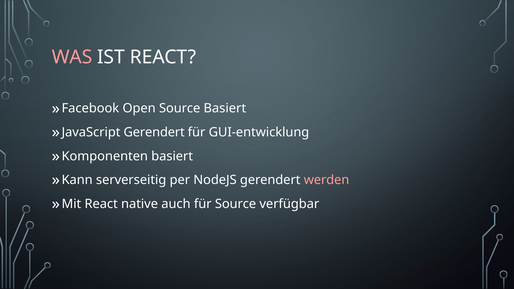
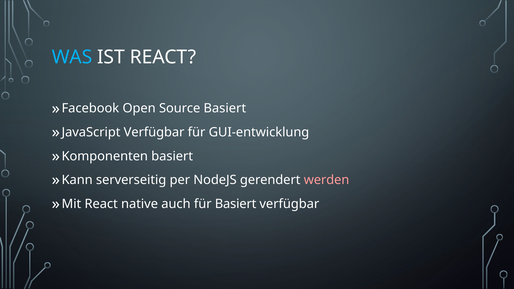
WAS colour: pink -> light blue
Gerendert at (154, 132): Gerendert -> Verfügbar
für Source: Source -> Basiert
